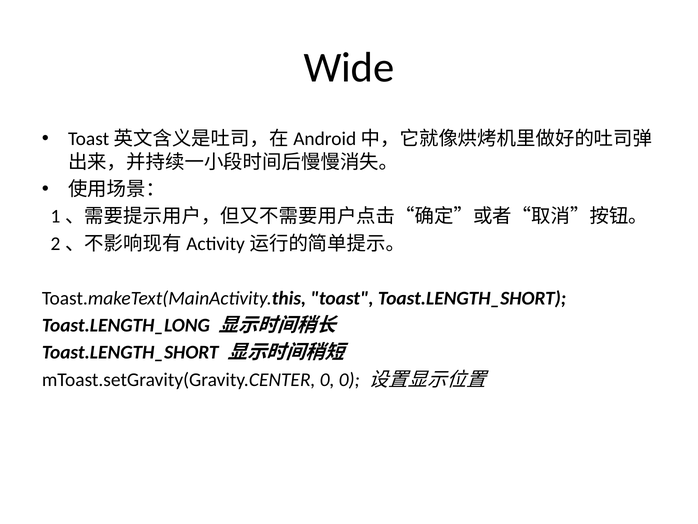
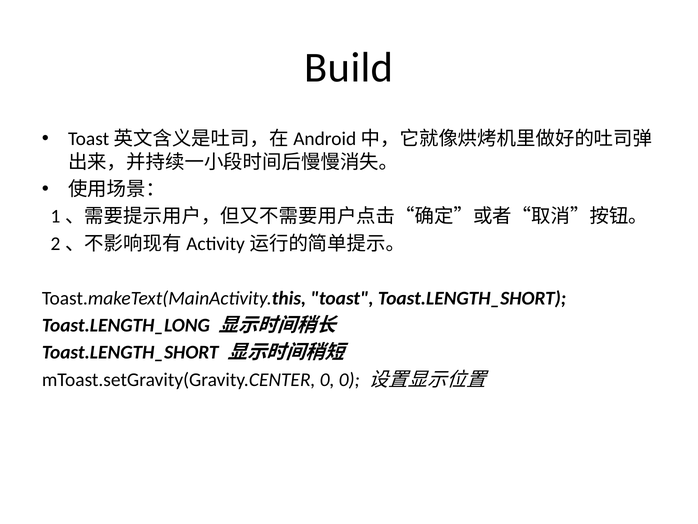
Wide: Wide -> Build
